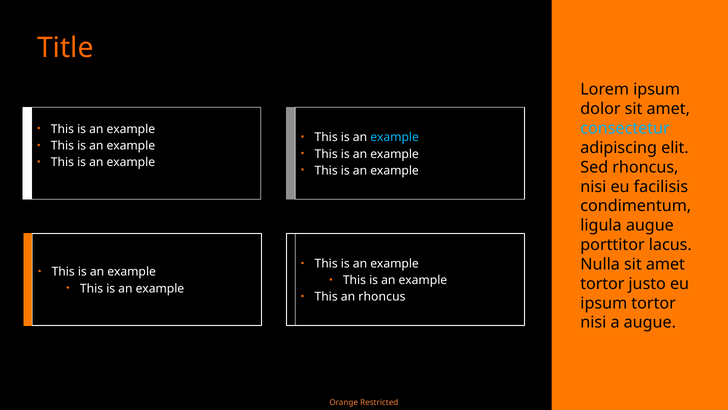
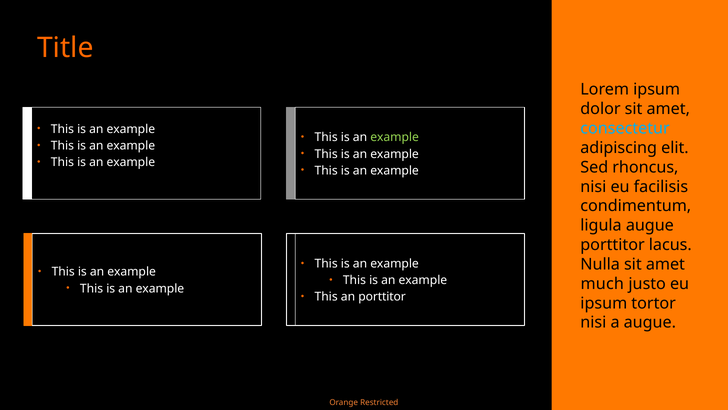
example at (395, 137) colour: light blue -> light green
tortor at (602, 283): tortor -> much
an rhoncus: rhoncus -> porttitor
